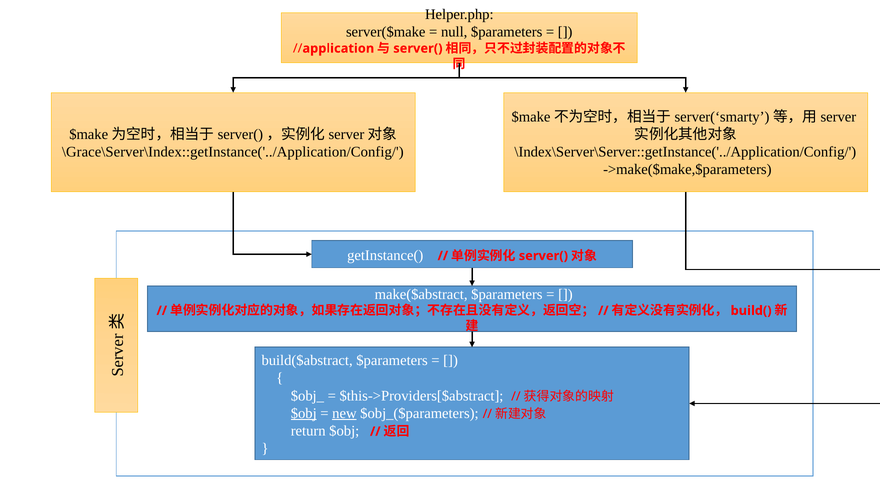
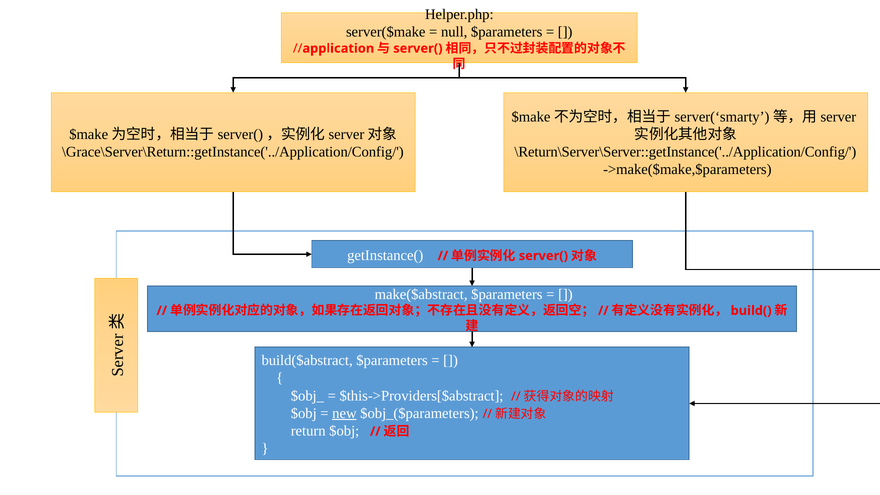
\Grace\Server\Index::getInstance('../Application/Config/: \Grace\Server\Index::getInstance('../Application/Config/ -> \Grace\Server\Return::getInstance('../Application/Config/
\Index\Server\Server::getInstance('../Application/Config/: \Index\Server\Server::getInstance('../Application/Config/ -> \Return\Server\Server::getInstance('../Application/Config/
$obj at (304, 413) underline: present -> none
